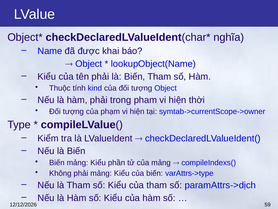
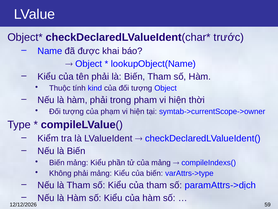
nghĩa: nghĩa -> trước
